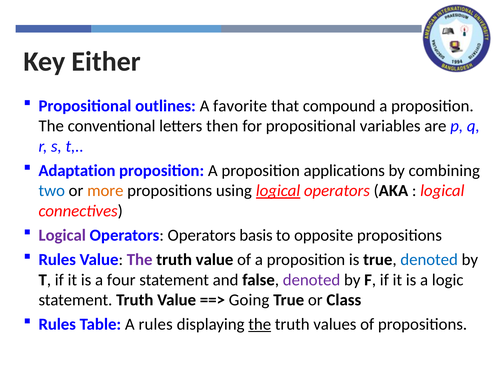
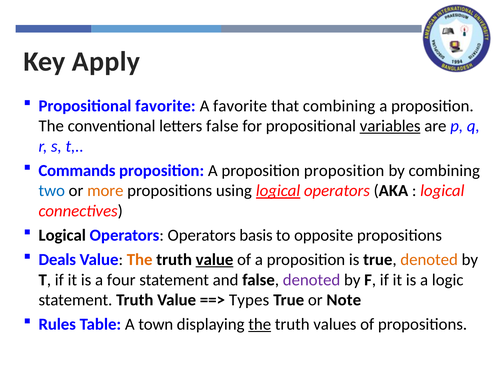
Either: Either -> Apply
Propositional outlines: outlines -> favorite
that compound: compound -> combining
letters then: then -> false
variables underline: none -> present
Adaptation: Adaptation -> Commands
proposition applications: applications -> proposition
Logical at (62, 235) colour: purple -> black
Rules at (57, 260): Rules -> Deals
The at (140, 260) colour: purple -> orange
value at (215, 260) underline: none -> present
denoted at (429, 260) colour: blue -> orange
Going: Going -> Types
Class: Class -> Note
A rules: rules -> town
